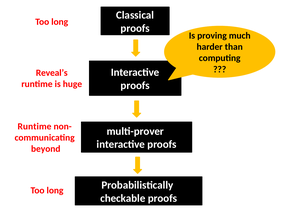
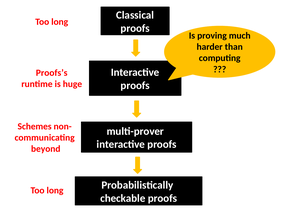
Reveal’s: Reveal’s -> Proofs’s
Runtime at (35, 127): Runtime -> Schemes
